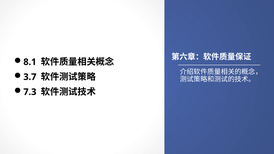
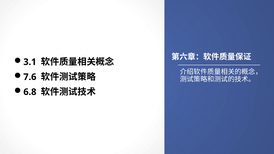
8.1: 8.1 -> 3.1
3.7: 3.7 -> 7.6
7.3: 7.3 -> 6.8
